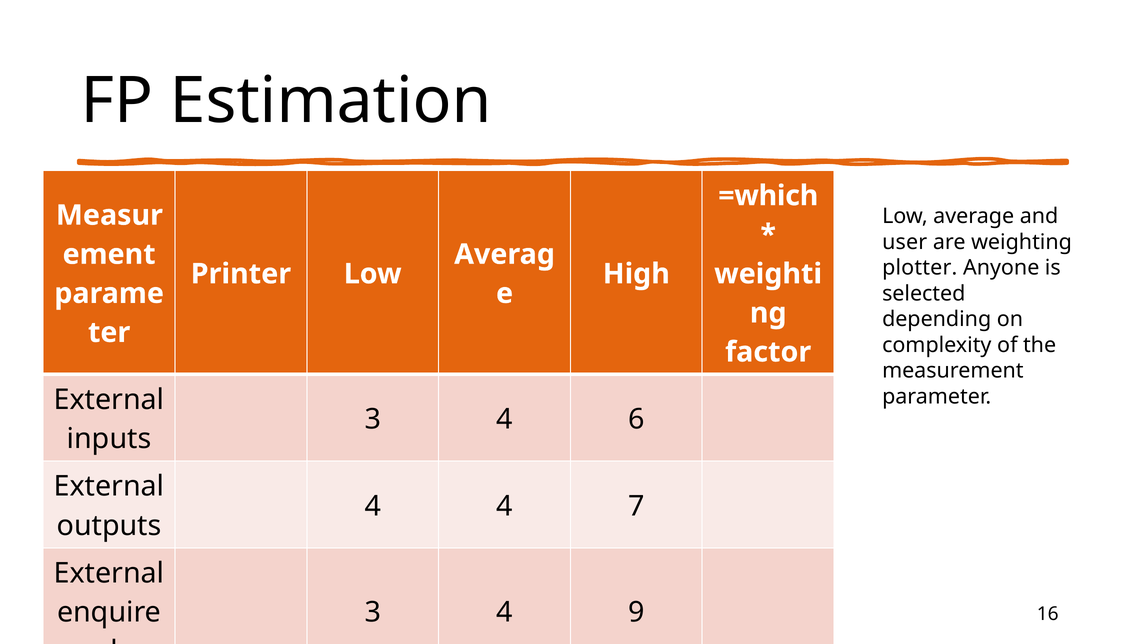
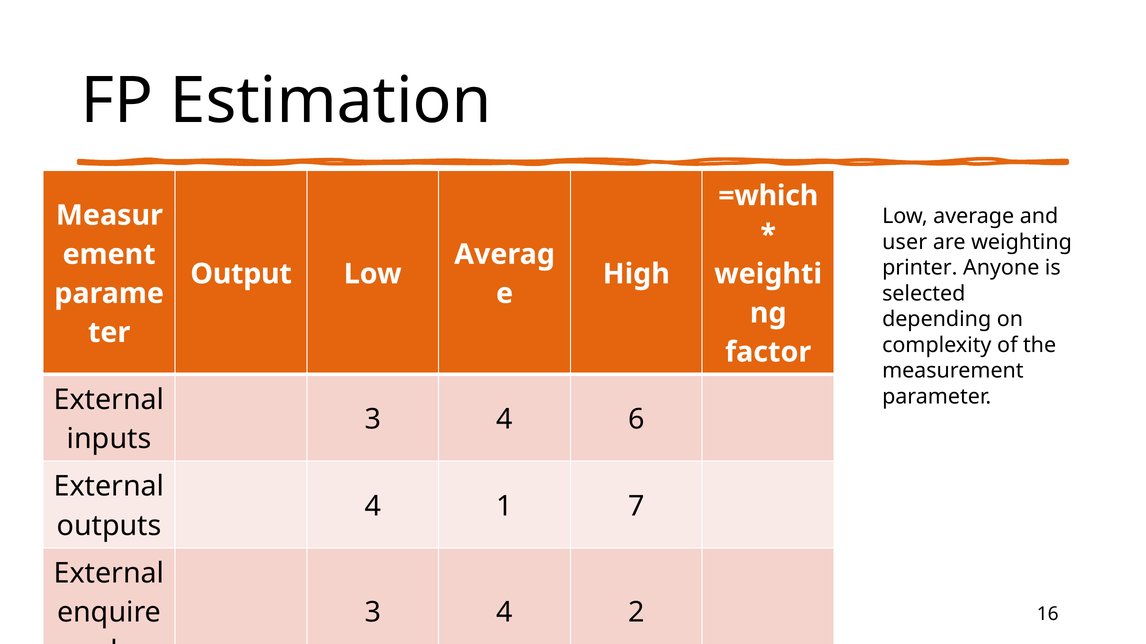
plotter: plotter -> printer
Printer: Printer -> Output
4 4: 4 -> 1
9: 9 -> 2
